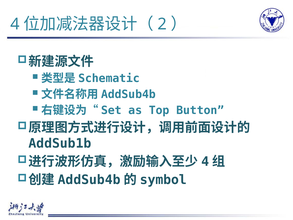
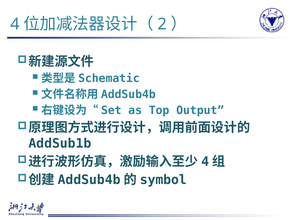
Button: Button -> Output
